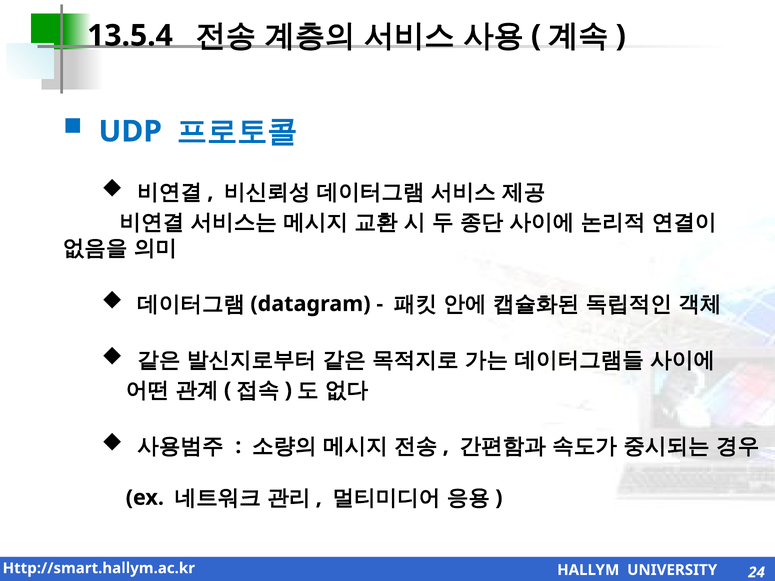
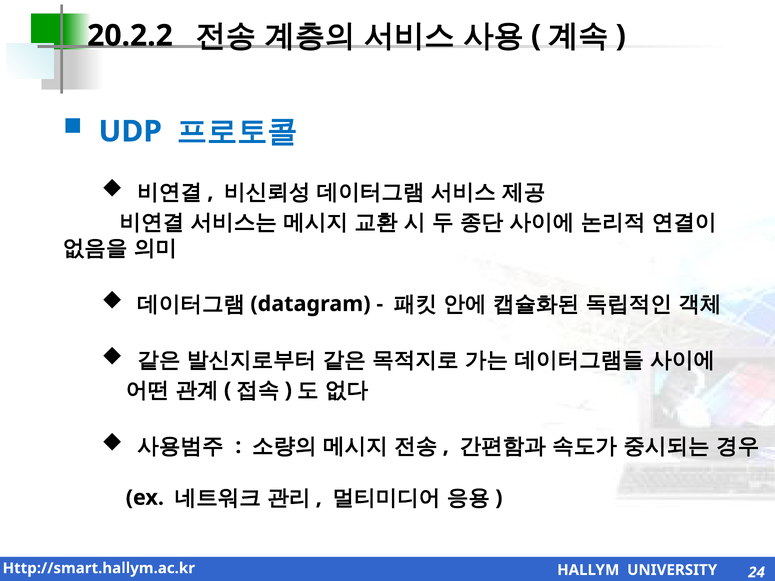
13.5.4: 13.5.4 -> 20.2.2
